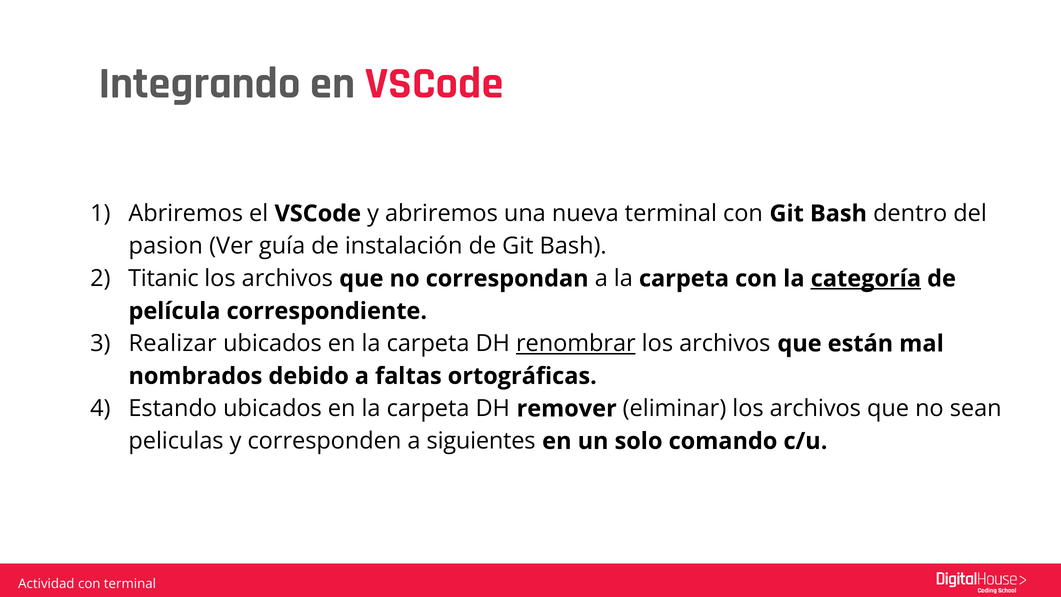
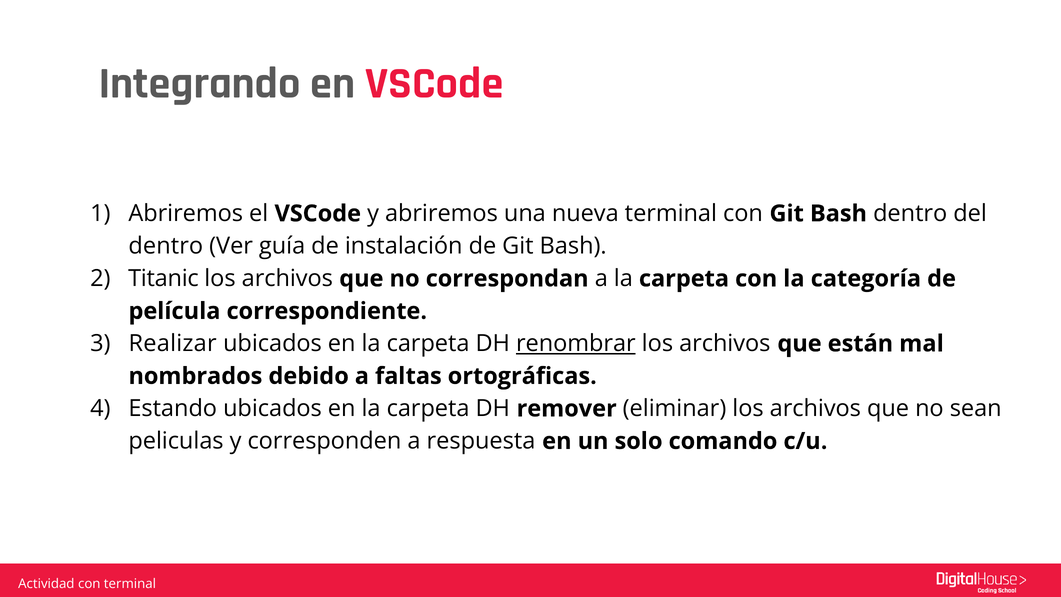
pasion at (166, 246): pasion -> dentro
categoría underline: present -> none
siguientes: siguientes -> respuesta
